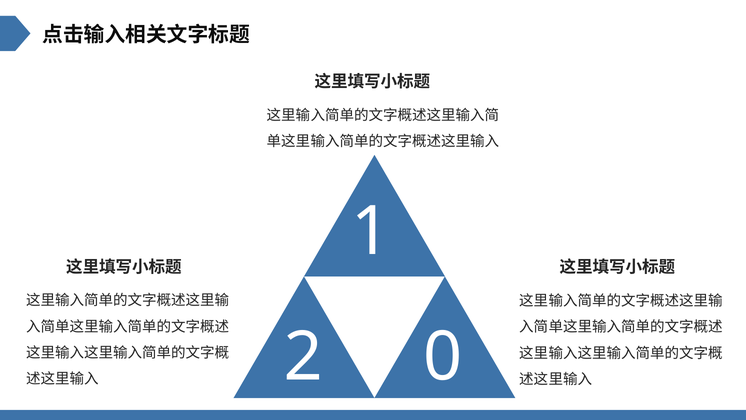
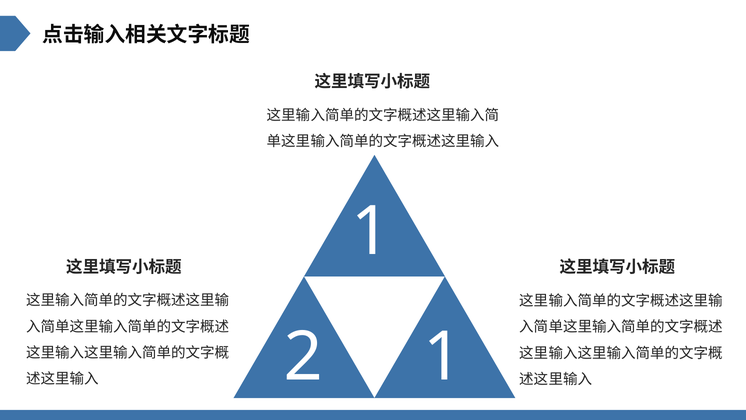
2 0: 0 -> 1
